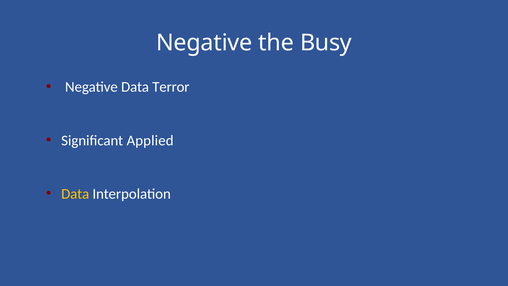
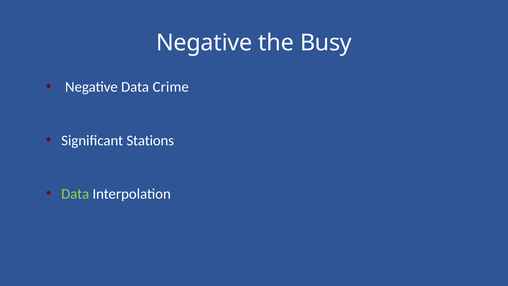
Terror: Terror -> Crime
Applied: Applied -> Stations
Data at (75, 194) colour: yellow -> light green
